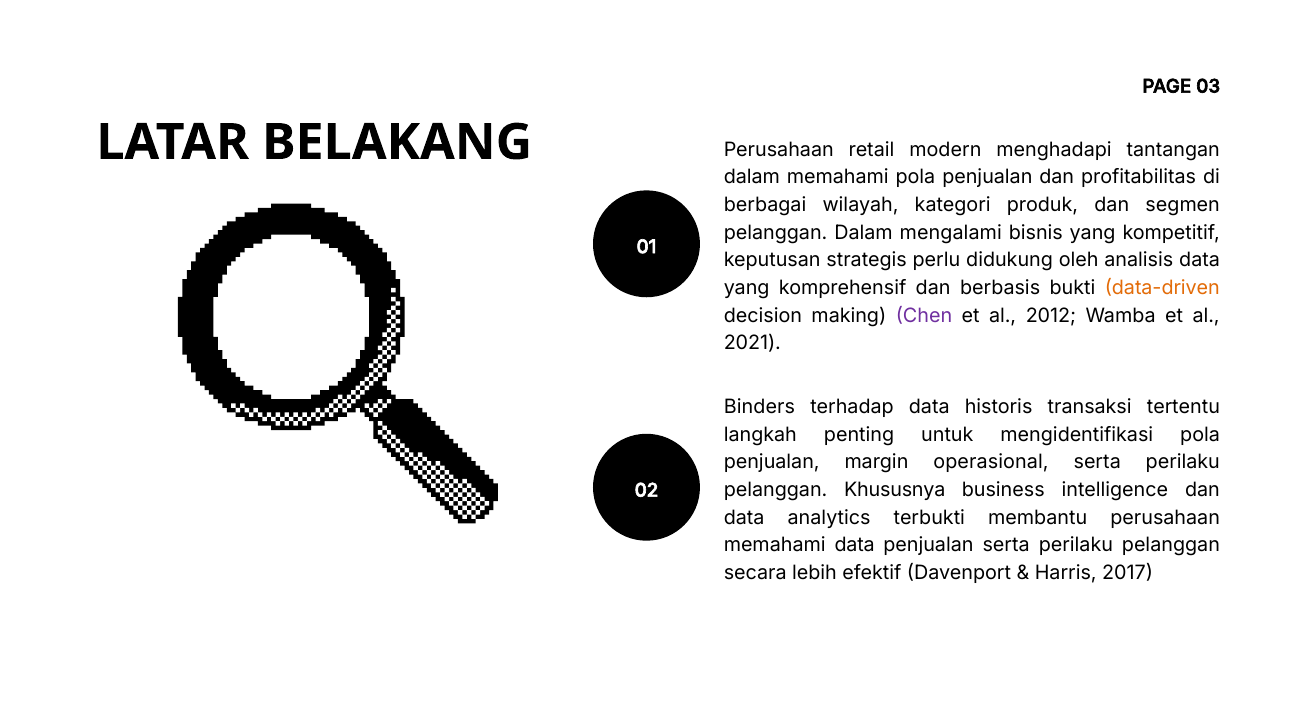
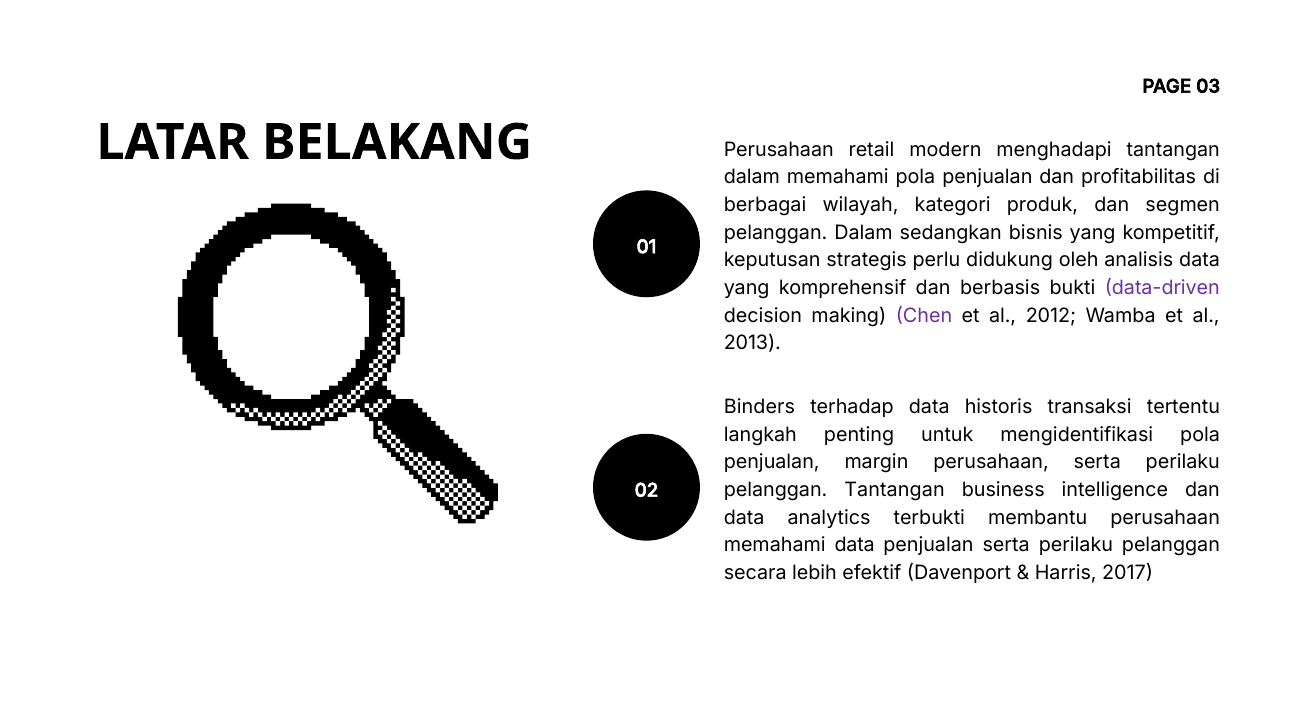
mengalami: mengalami -> sedangkan
data-driven colour: orange -> purple
2021: 2021 -> 2013
margin operasional: operasional -> perusahaan
pelanggan Khususnya: Khususnya -> Tantangan
